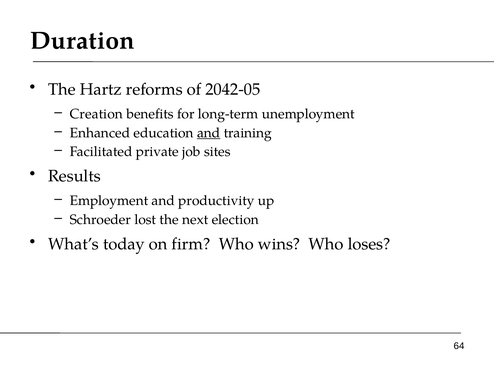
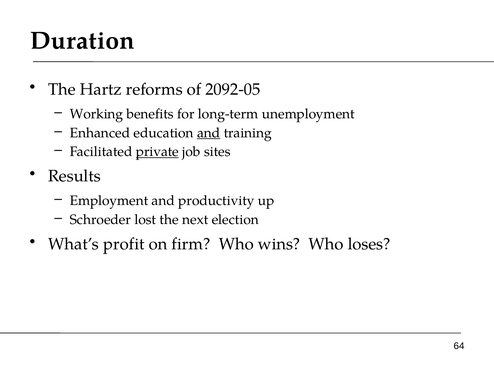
2042-05: 2042-05 -> 2092-05
Creation: Creation -> Working
private underline: none -> present
today: today -> profit
